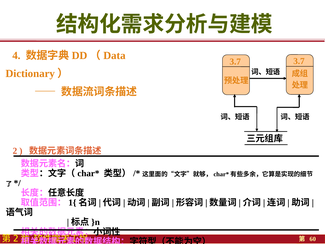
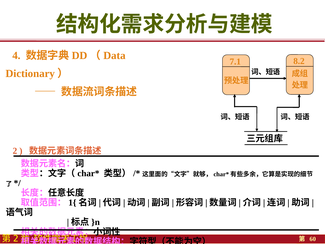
3.7 at (299, 61): 3.7 -> 8.2
3.7 at (235, 61): 3.7 -> 7.1
